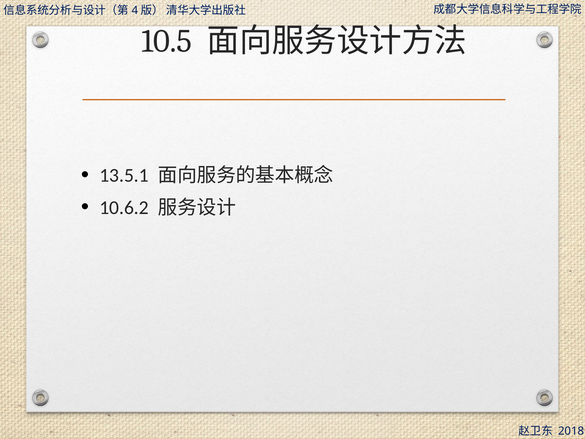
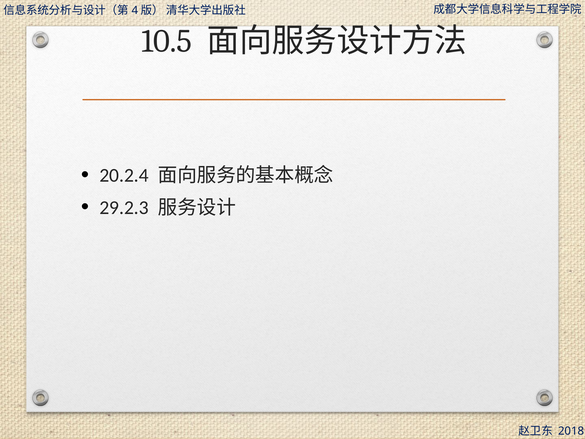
13.5.1: 13.5.1 -> 20.2.4
10.6.2: 10.6.2 -> 29.2.3
